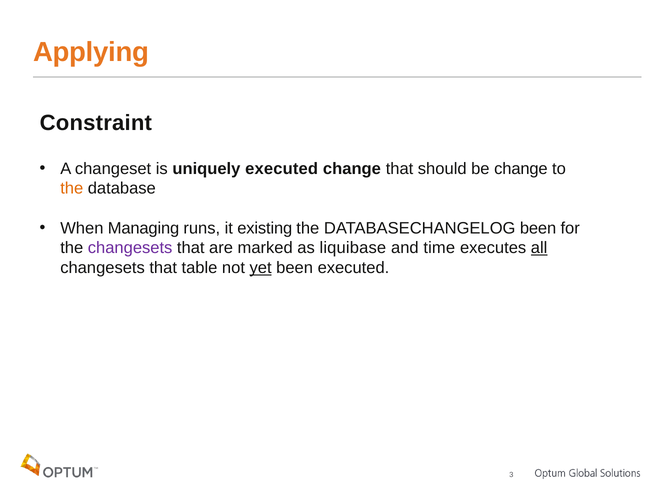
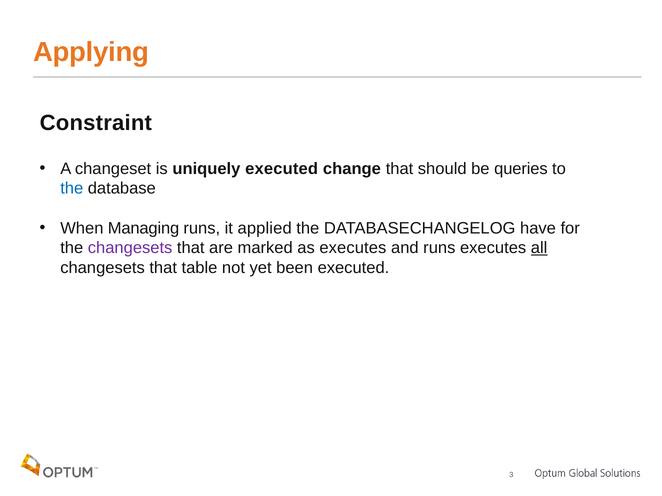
be change: change -> queries
the at (72, 189) colour: orange -> blue
existing: existing -> applied
DATABASECHANGELOG been: been -> have
as liquibase: liquibase -> executes
and time: time -> runs
yet underline: present -> none
